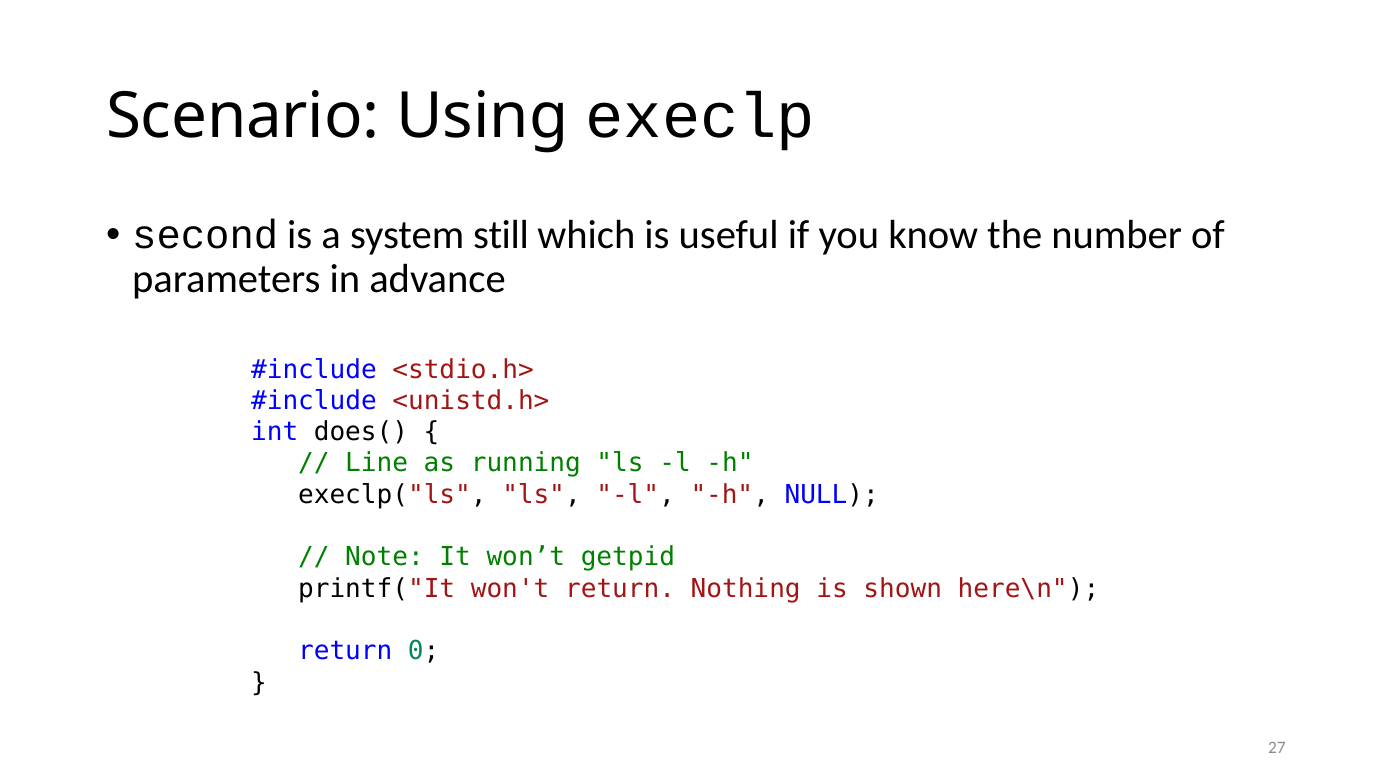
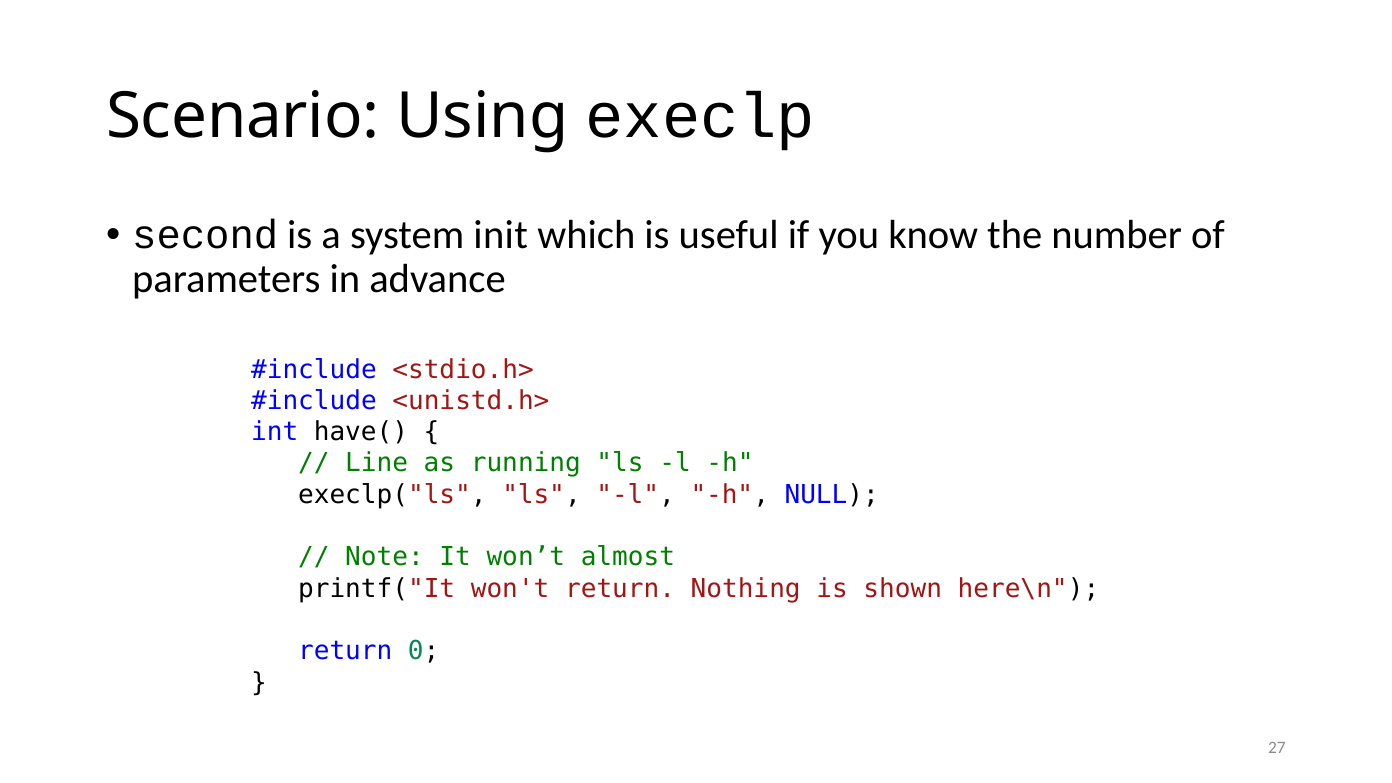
still: still -> init
does(: does( -> have(
getpid: getpid -> almost
